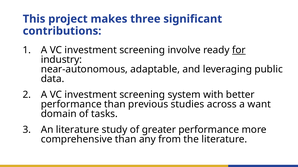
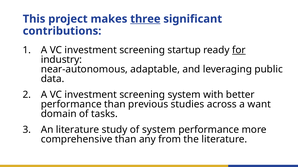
three underline: none -> present
involve: involve -> startup
of greater: greater -> system
